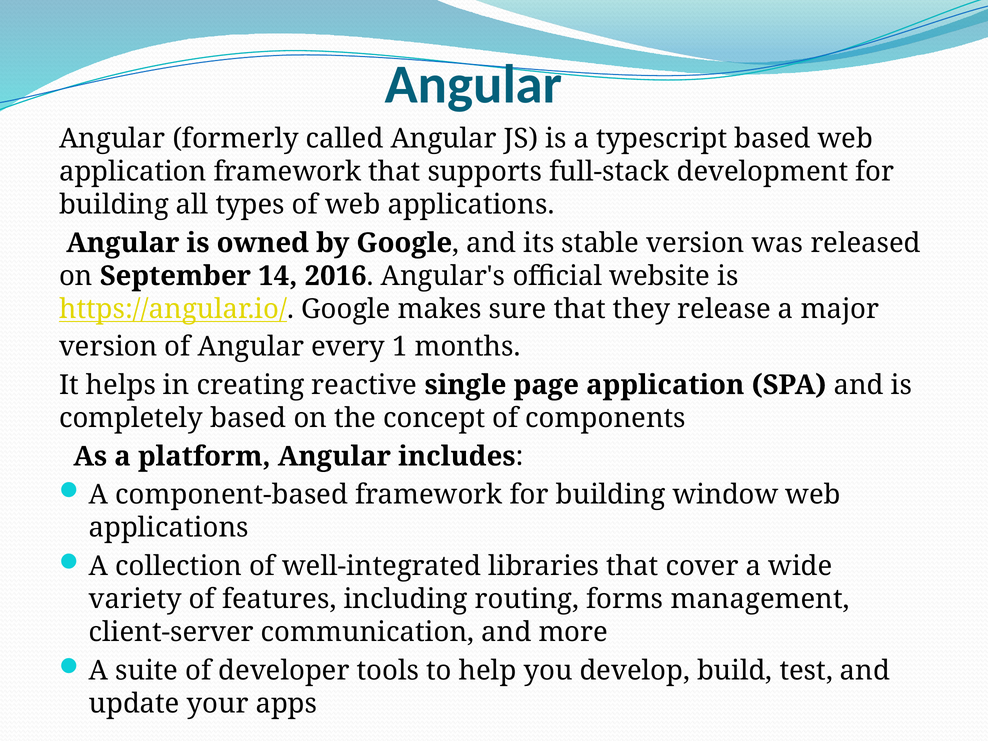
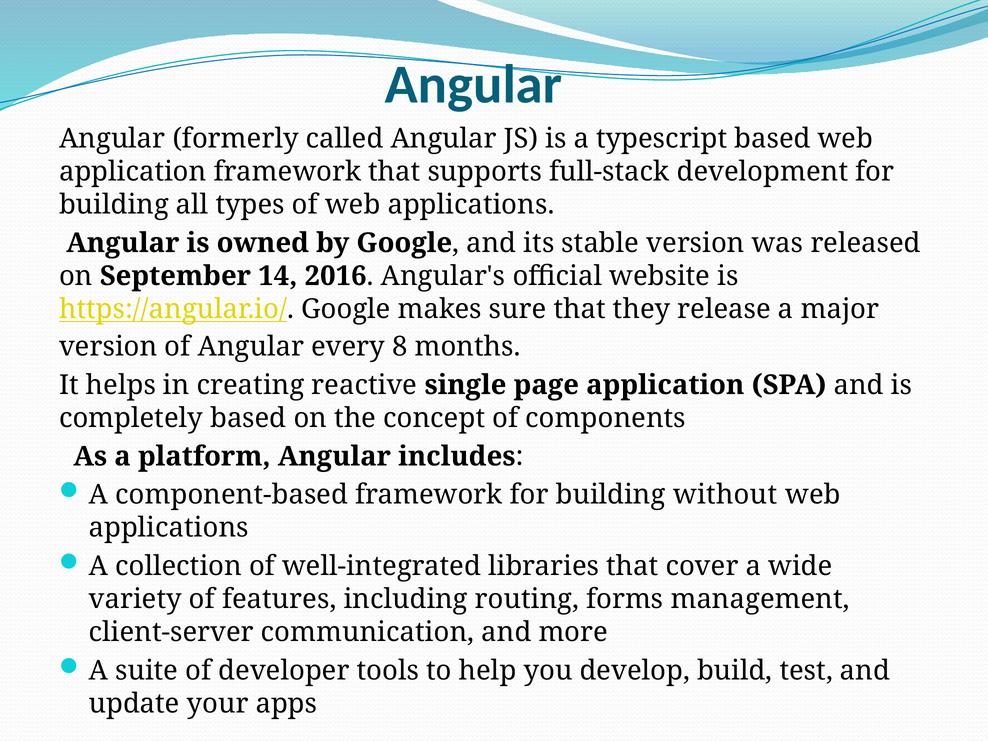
1: 1 -> 8
window: window -> without
